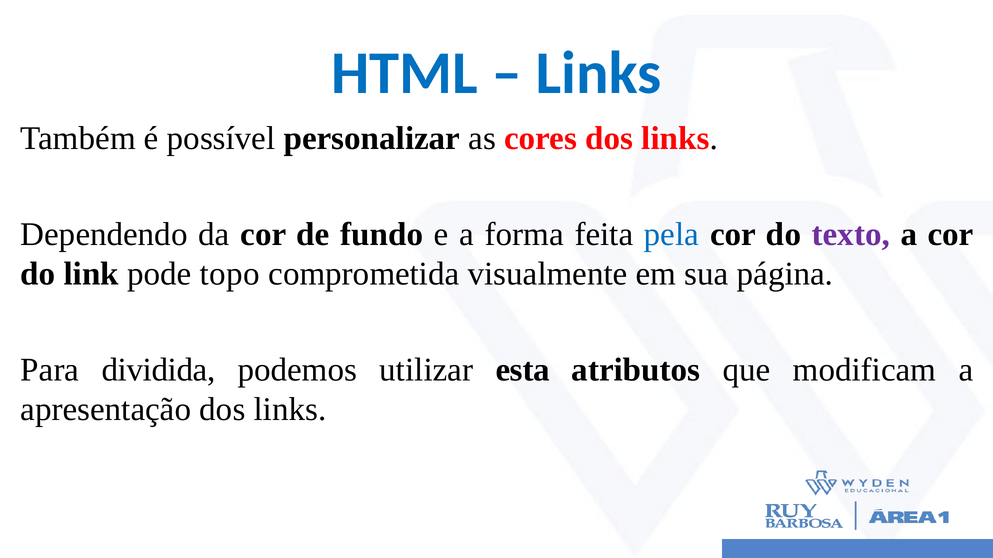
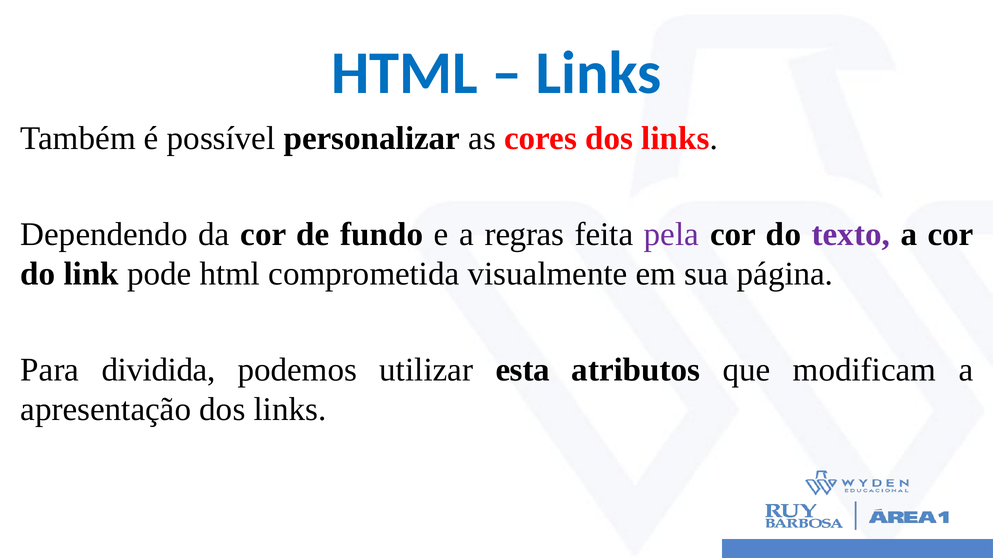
forma: forma -> regras
pela colour: blue -> purple
pode topo: topo -> html
